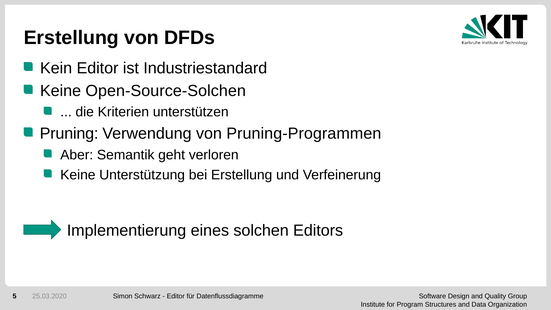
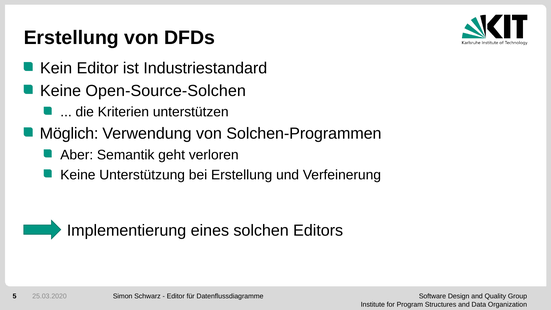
Pruning: Pruning -> Möglich
Pruning-Programmen: Pruning-Programmen -> Solchen-Programmen
